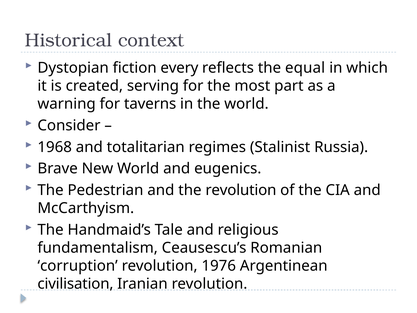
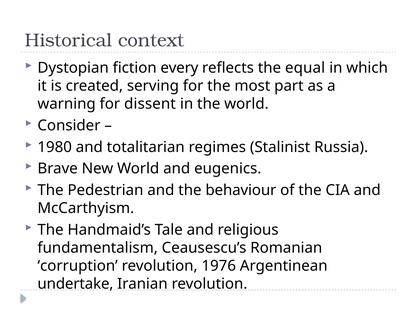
taverns: taverns -> dissent
1968: 1968 -> 1980
the revolution: revolution -> behaviour
civilisation: civilisation -> undertake
